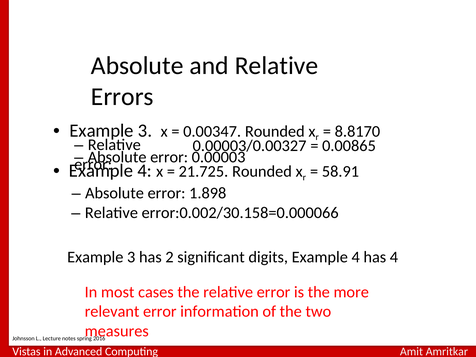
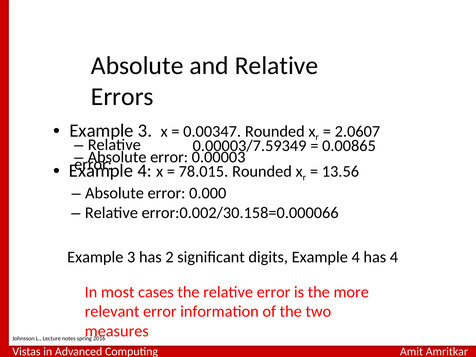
8.8170: 8.8170 -> 2.0607
0.00003/0.00327: 0.00003/0.00327 -> 0.00003/7.59349
21.725: 21.725 -> 78.015
58.91: 58.91 -> 13.56
1.898: 1.898 -> 0.000
